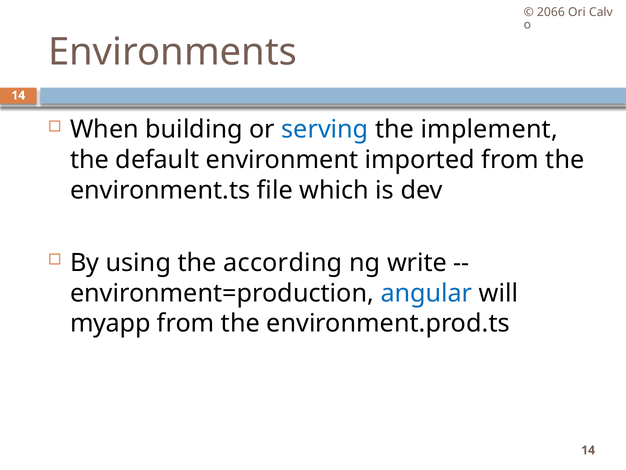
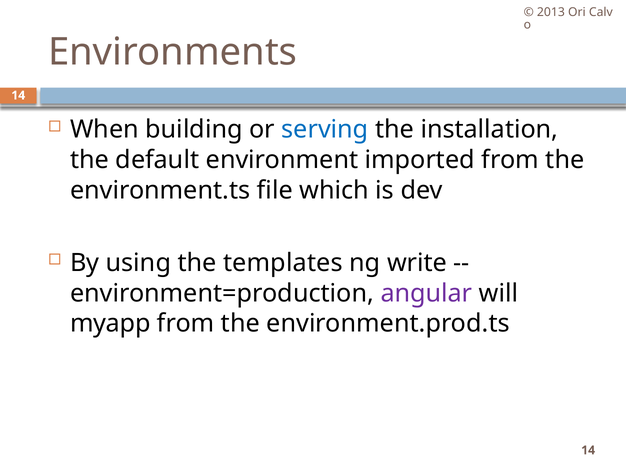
2066: 2066 -> 2013
implement: implement -> installation
according: according -> templates
angular colour: blue -> purple
